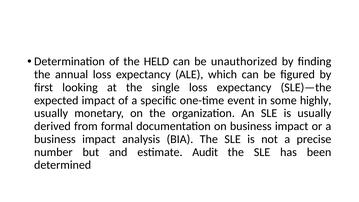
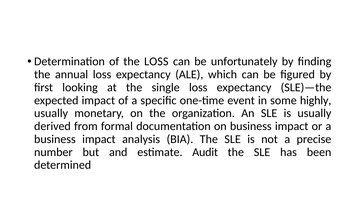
the HELD: HELD -> LOSS
unauthorized: unauthorized -> unfortunately
